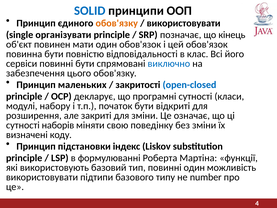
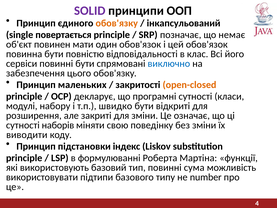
SOLID colour: blue -> purple
використовувати at (184, 23): використовувати -> інкапсульований
організувати: організувати -> повертається
кінець: кінець -> немає
open-closed colour: blue -> orange
початок: початок -> швидко
визначені: визначені -> виводити
повинні один: один -> сума
